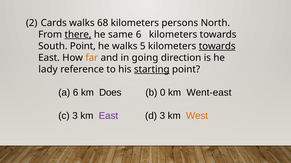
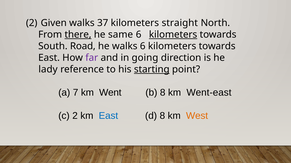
Cards: Cards -> Given
68: 68 -> 37
persons: persons -> straight
kilometers at (173, 35) underline: none -> present
South Point: Point -> Road
walks 5: 5 -> 6
towards at (217, 46) underline: present -> none
far colour: orange -> purple
a 6: 6 -> 7
Does: Does -> Went
b 0: 0 -> 8
c 3: 3 -> 2
East at (108, 116) colour: purple -> blue
d 3: 3 -> 8
